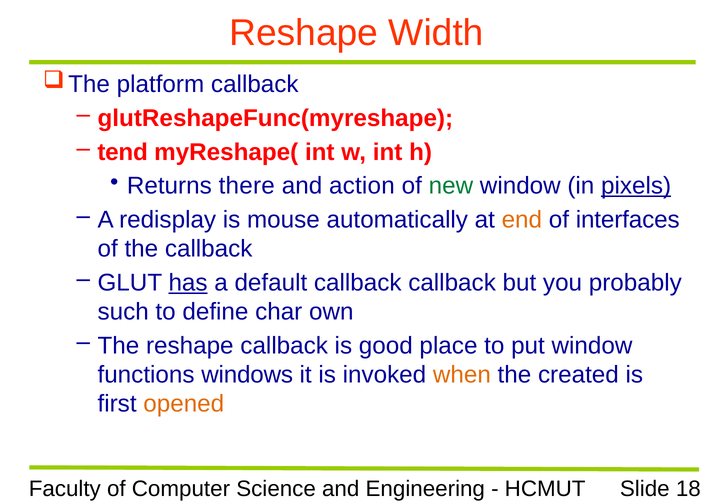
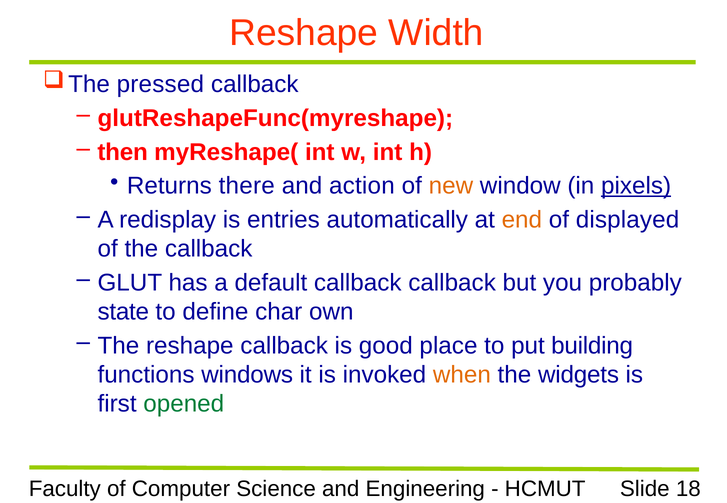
platform: platform -> pressed
tend: tend -> then
new colour: green -> orange
mouse: mouse -> entries
interfaces: interfaces -> displayed
has underline: present -> none
such: such -> state
put window: window -> building
created: created -> widgets
opened colour: orange -> green
